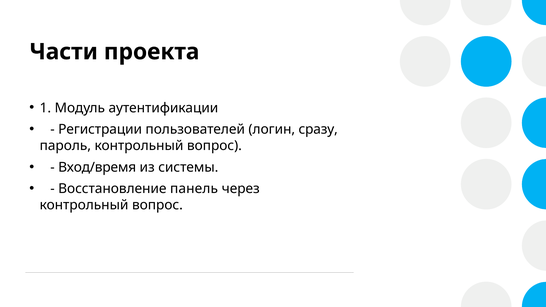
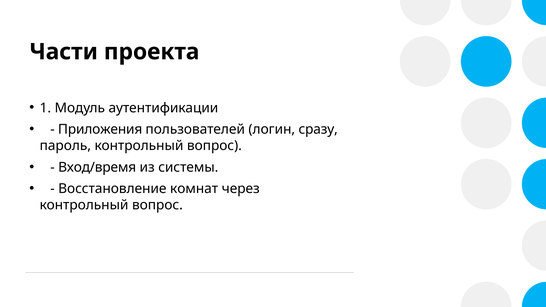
Регистрации: Регистрации -> Приложения
панель: панель -> комнат
